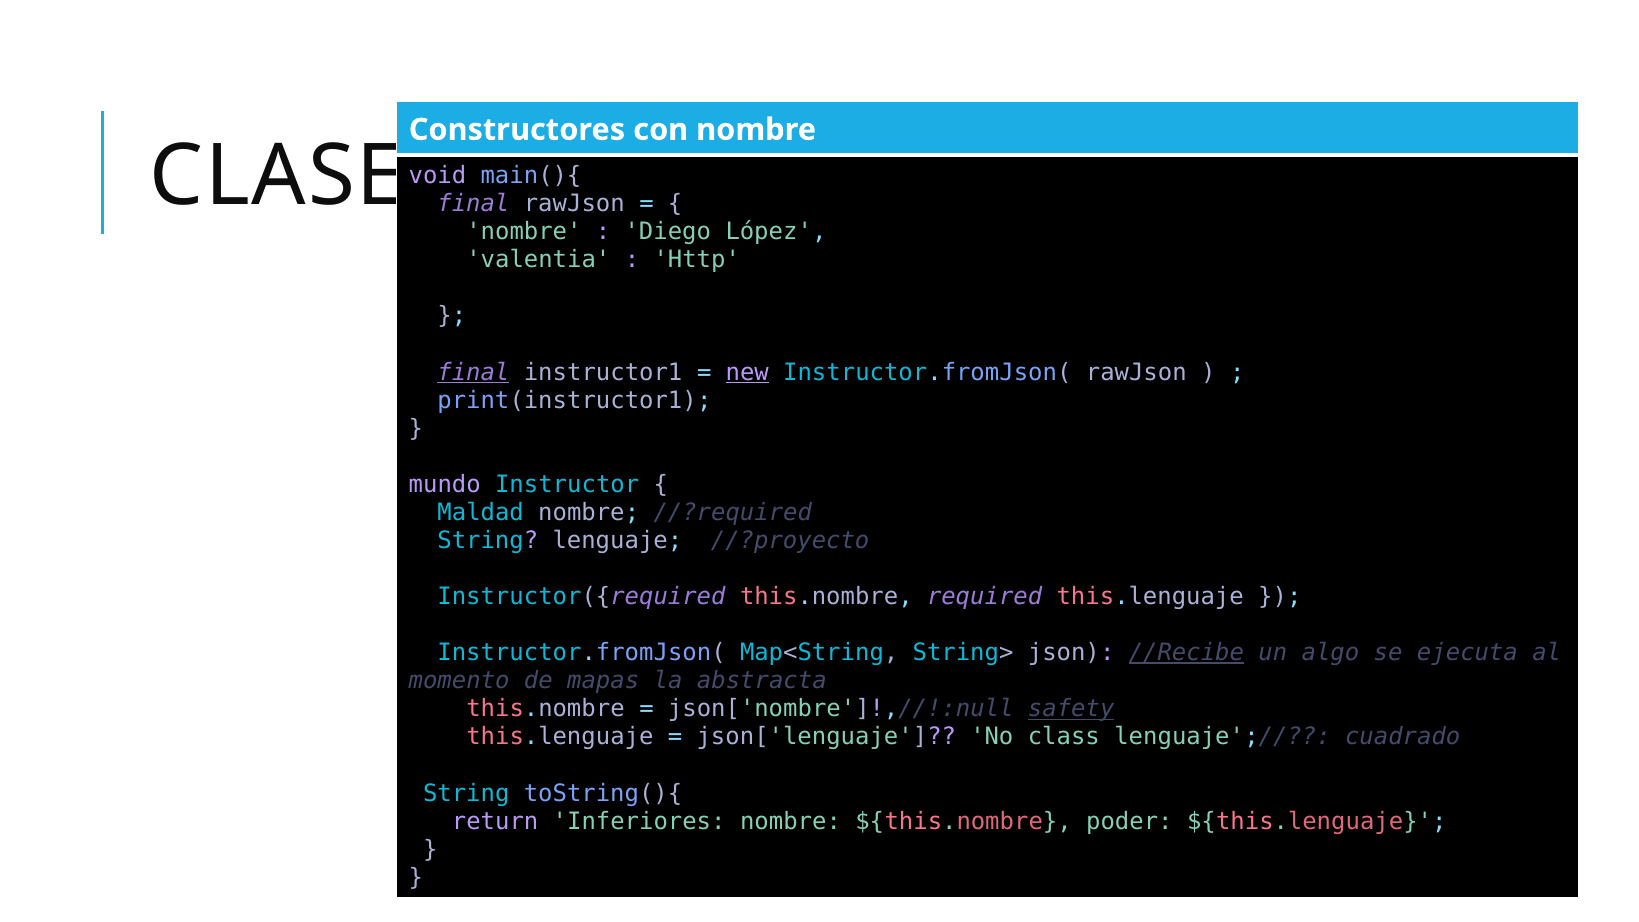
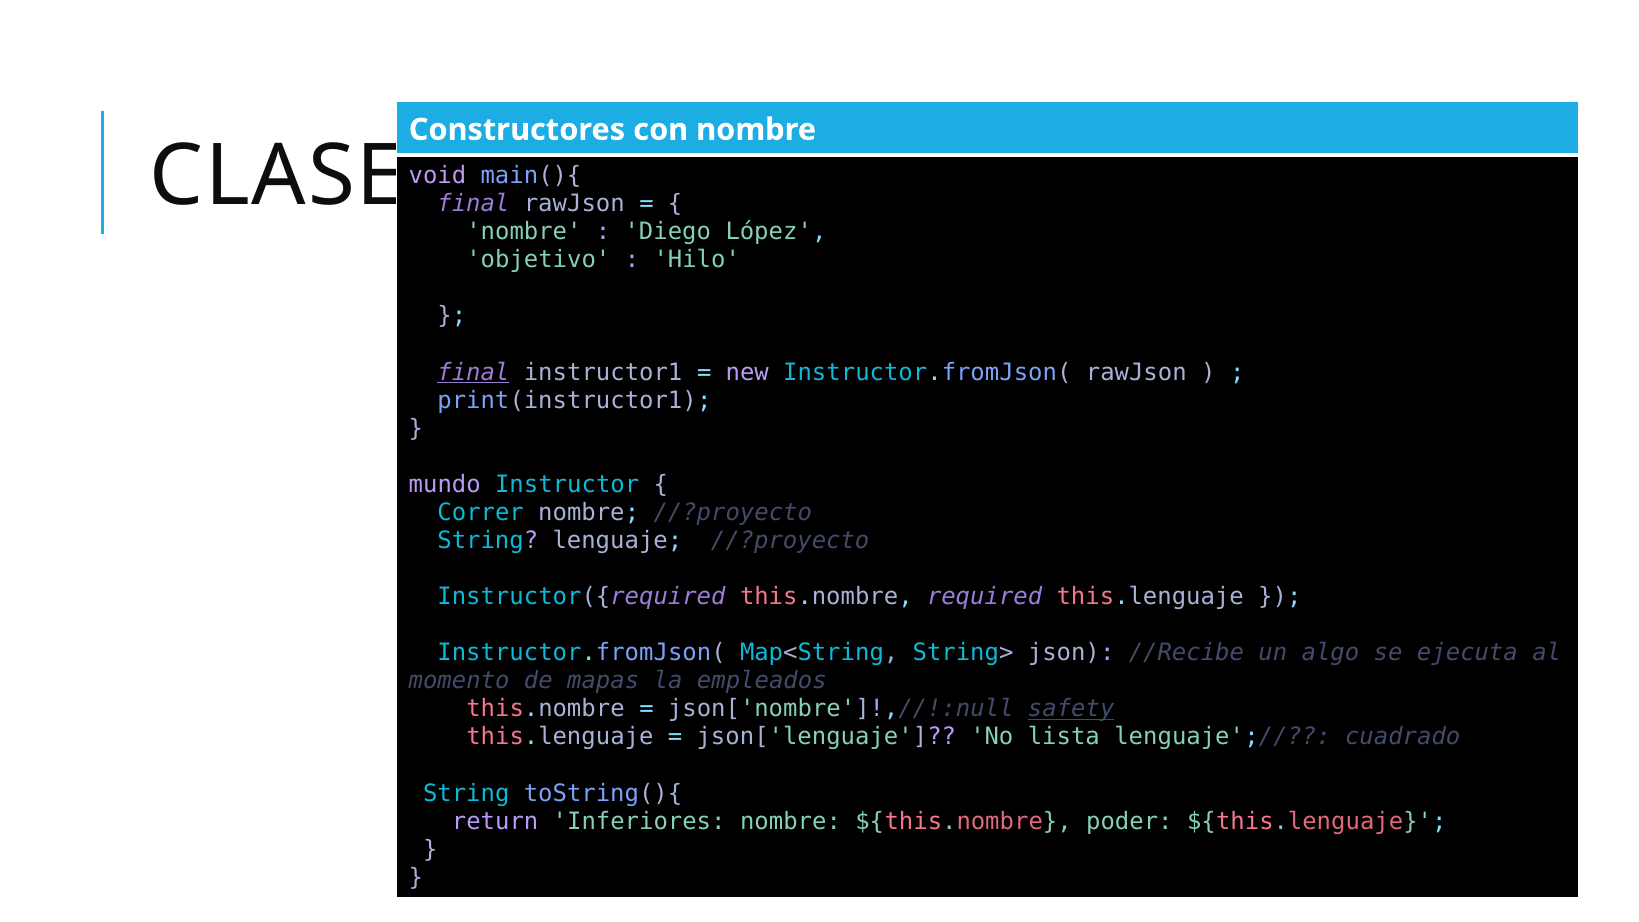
valentia: valentia -> objetivo
Http: Http -> Hilo
new underline: present -> none
Maldad: Maldad -> Correr
nombre //?required: //?required -> //?proyecto
//Recibe underline: present -> none
abstracta: abstracta -> empleados
class: class -> lista
